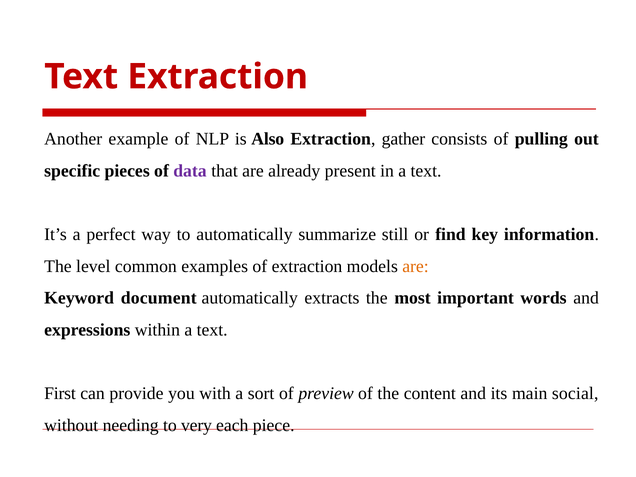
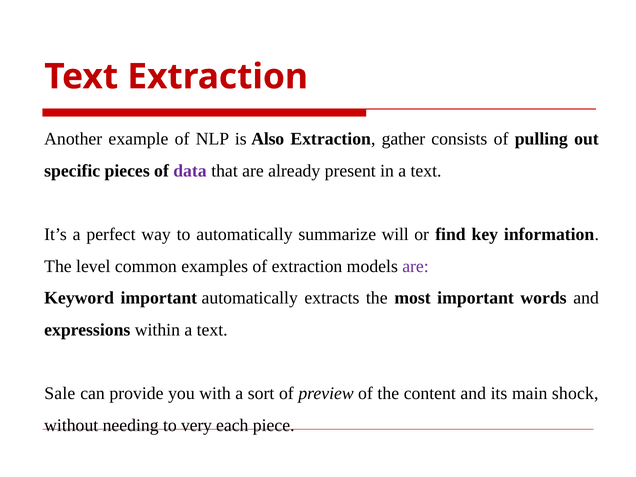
still: still -> will
are at (415, 266) colour: orange -> purple
Keyword document: document -> important
First: First -> Sale
social: social -> shock
